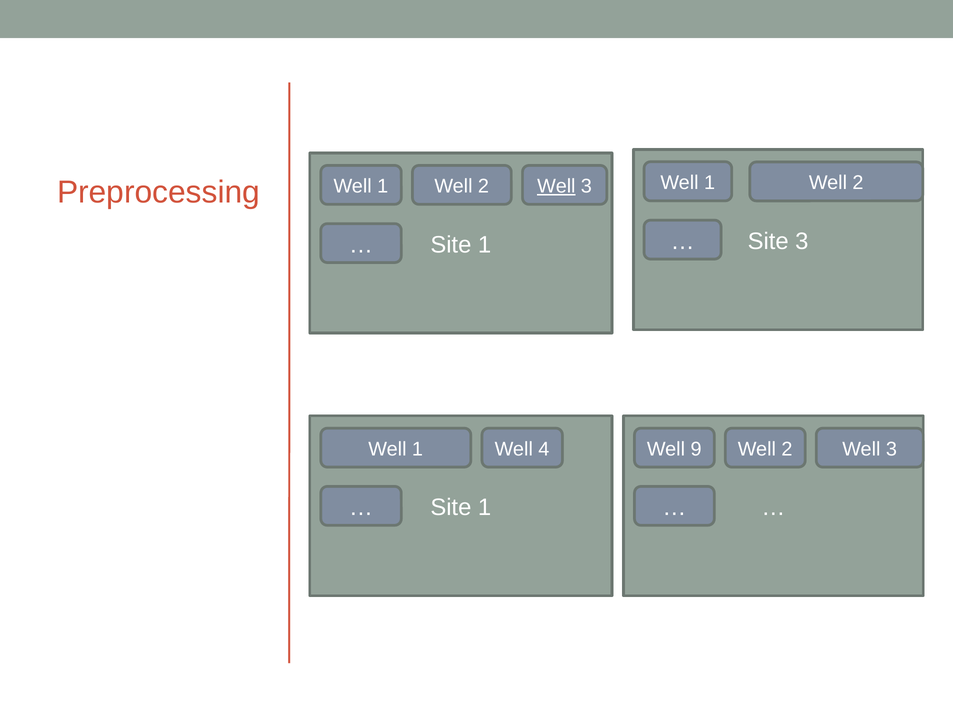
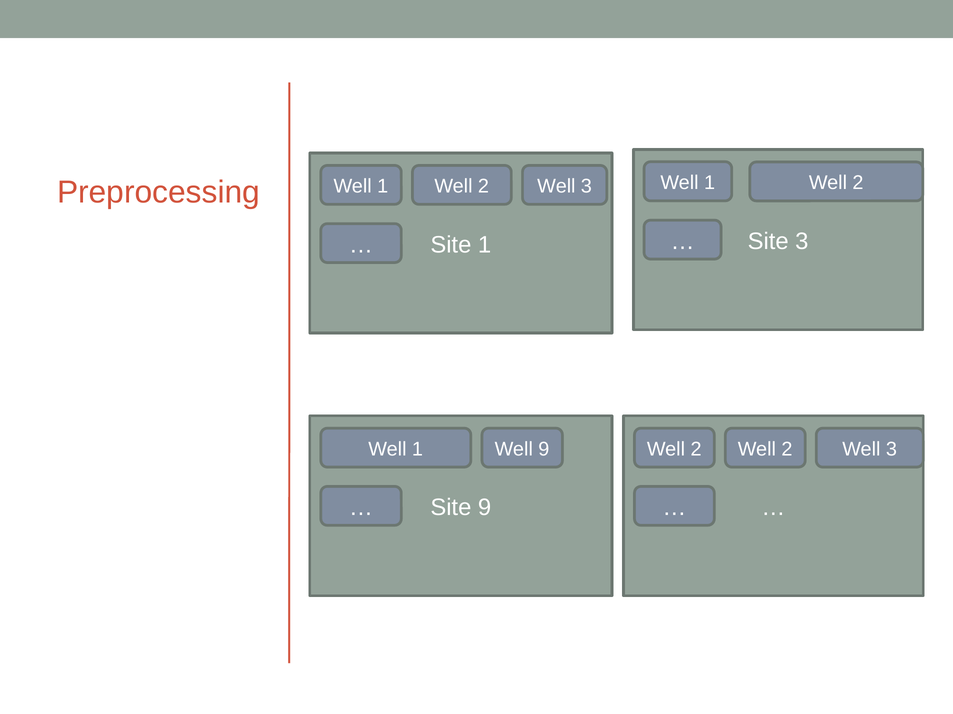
Well at (556, 186) underline: present -> none
Well 4: 4 -> 9
9 at (696, 449): 9 -> 2
1 at (485, 508): 1 -> 9
